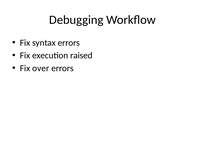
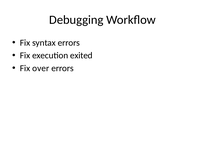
raised: raised -> exited
